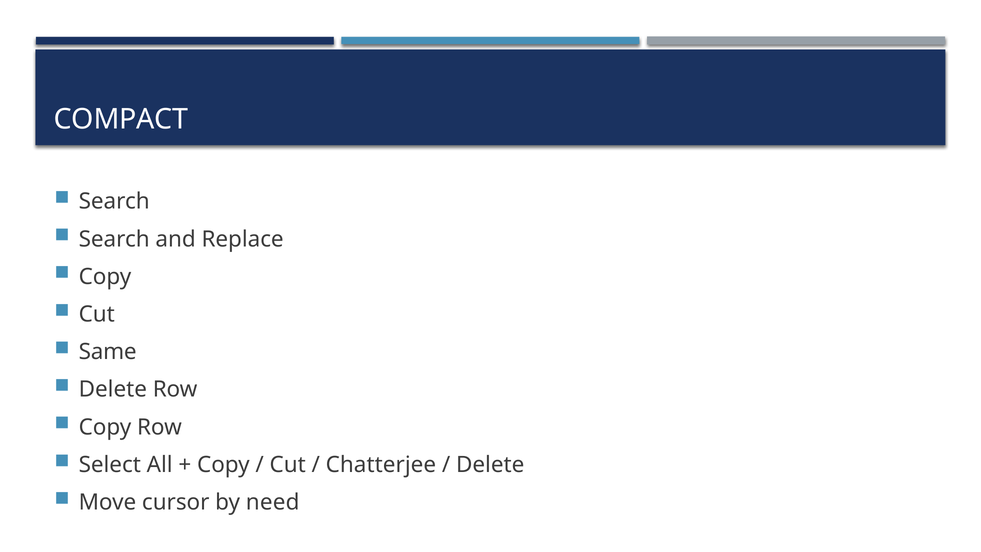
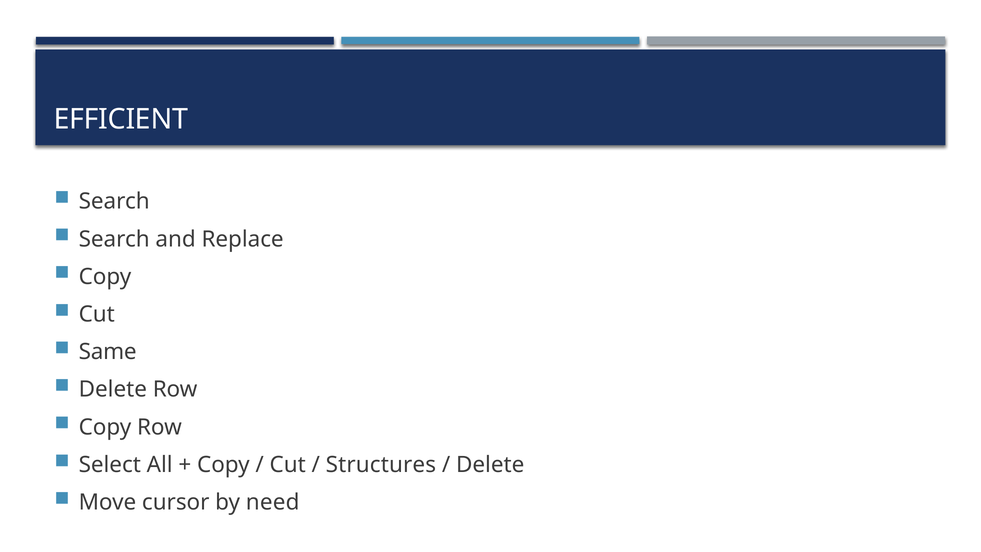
COMPACT: COMPACT -> EFFICIENT
Chatterjee: Chatterjee -> Structures
